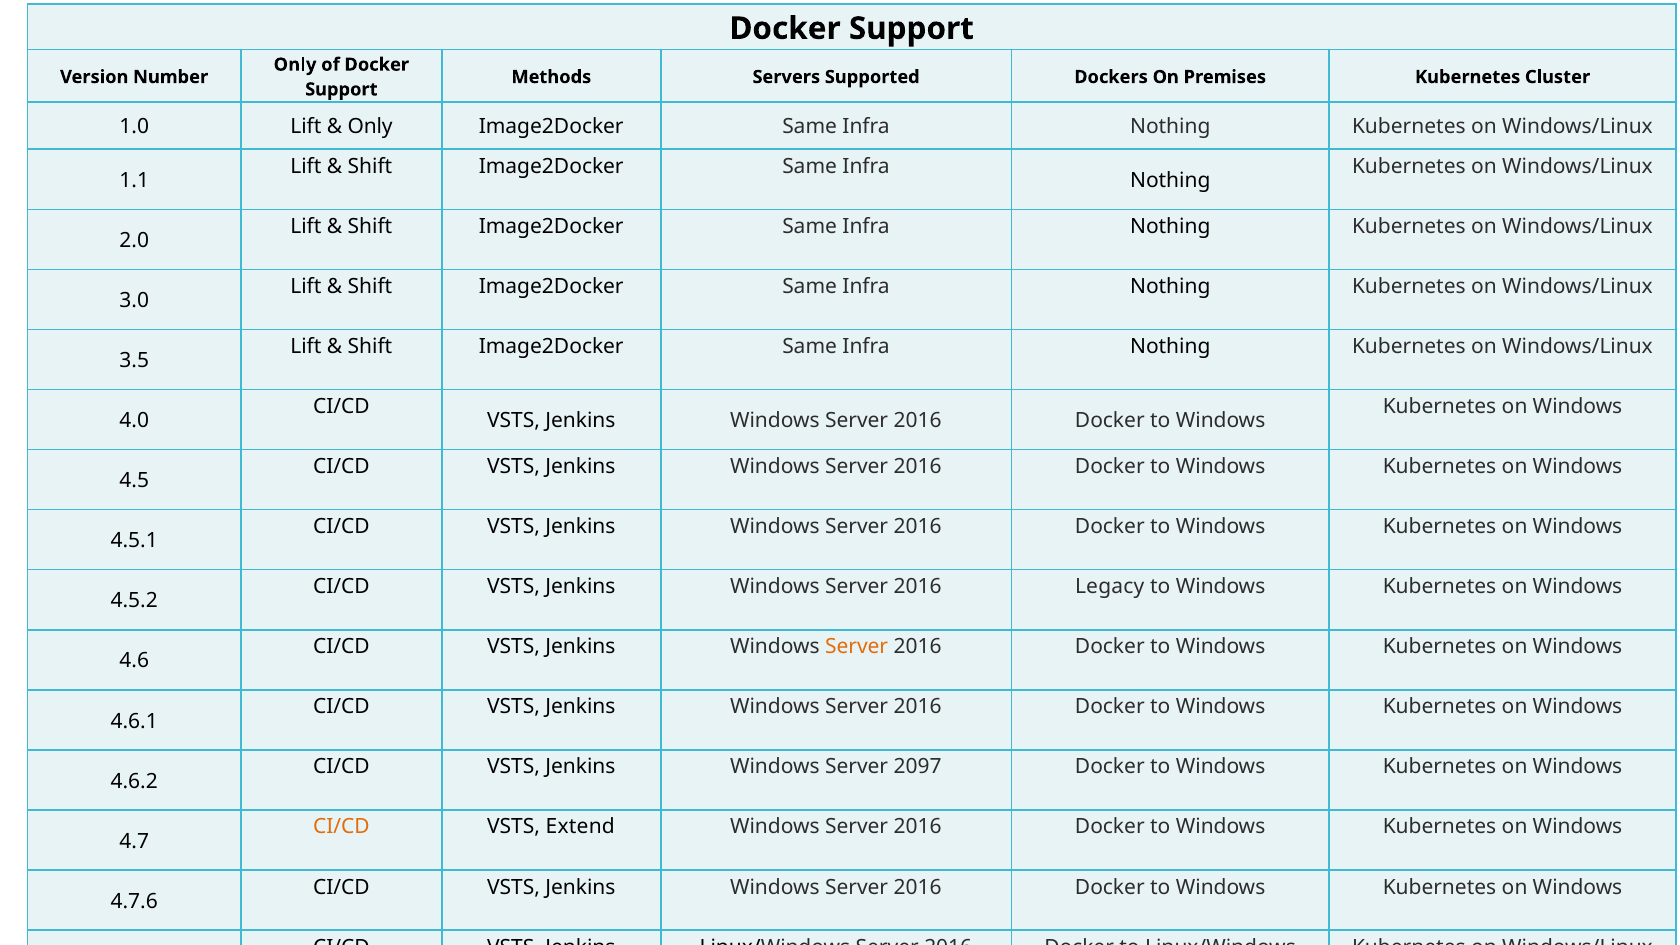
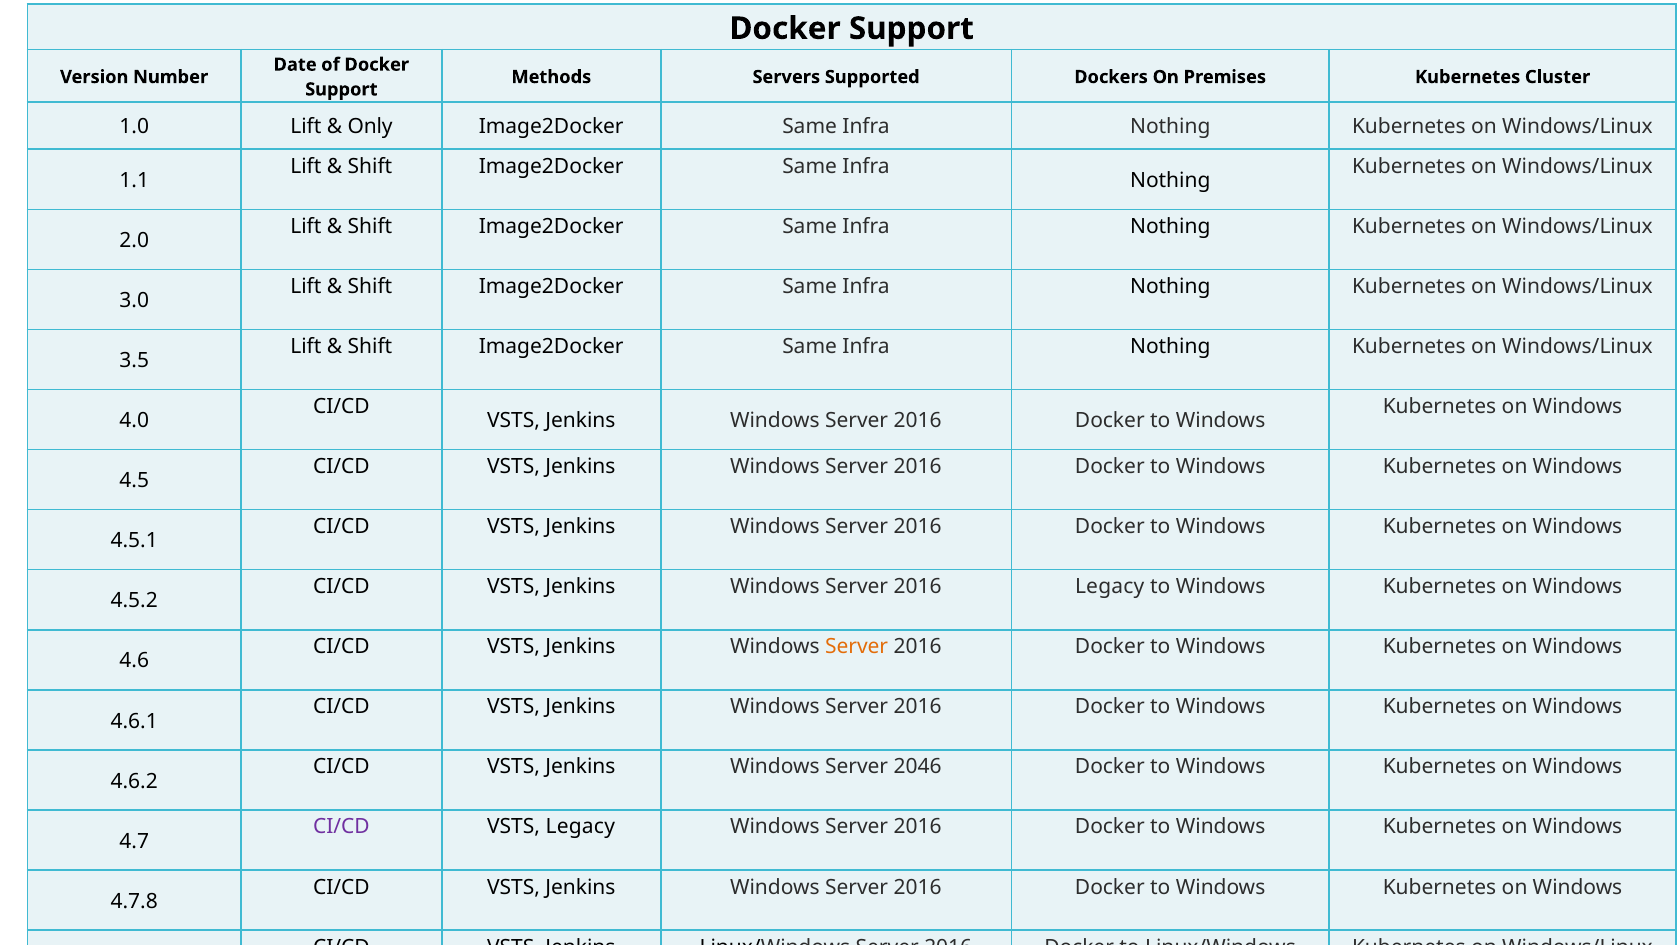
Only at (295, 65): Only -> Date
2097: 2097 -> 2046
CI/CD at (341, 827) colour: orange -> purple
VSTS Extend: Extend -> Legacy
4.7.6: 4.7.6 -> 4.7.8
